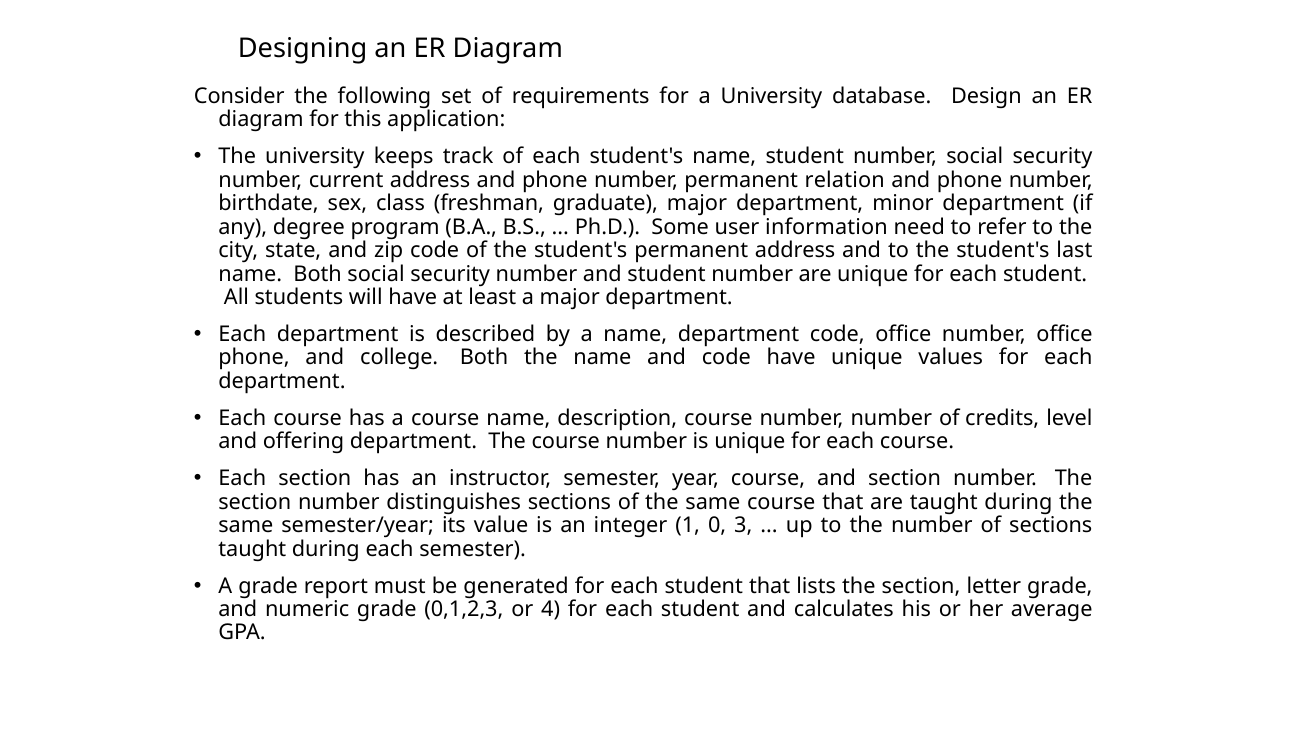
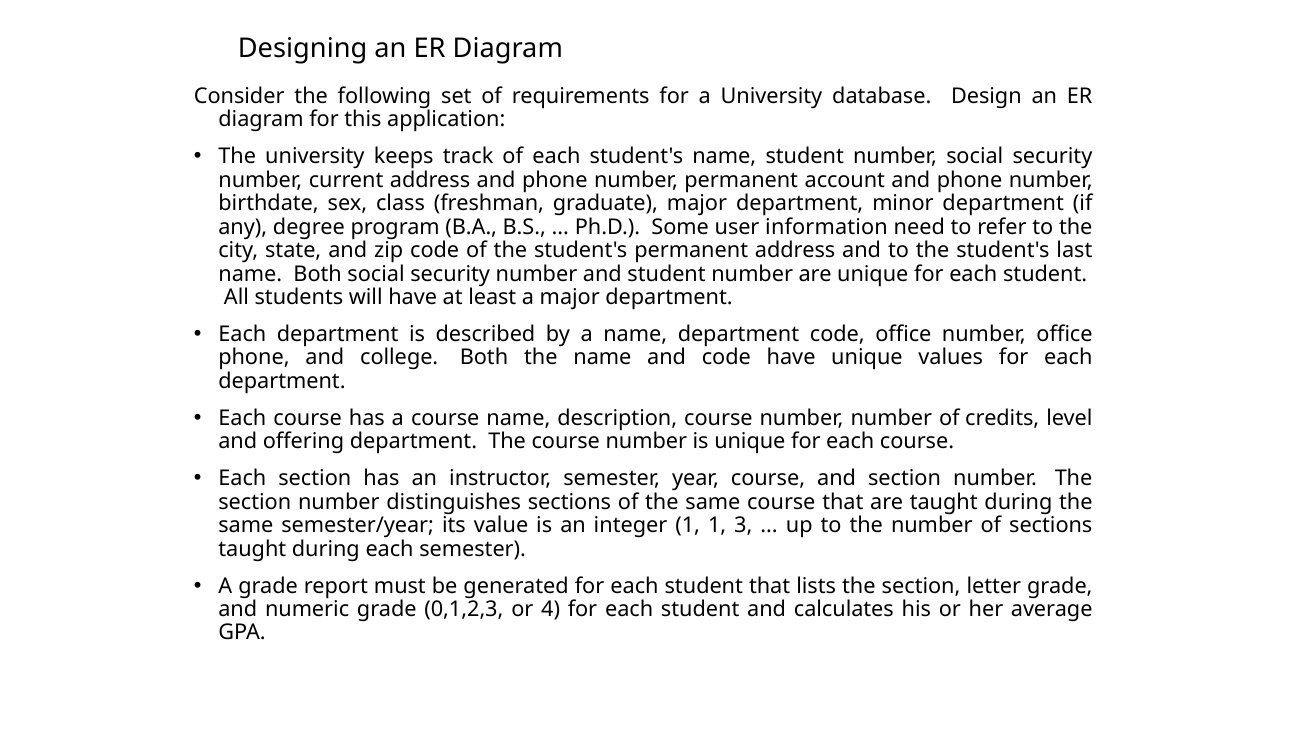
relation: relation -> account
1 0: 0 -> 1
